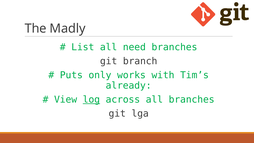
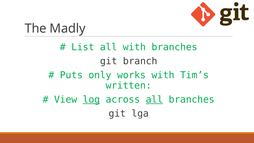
all need: need -> with
already: already -> written
all at (154, 99) underline: none -> present
